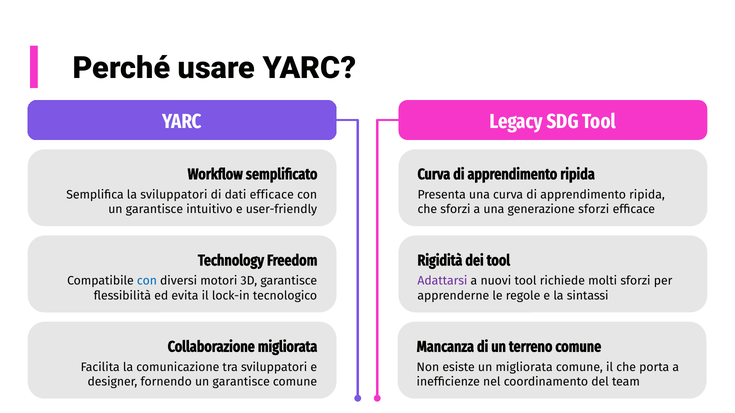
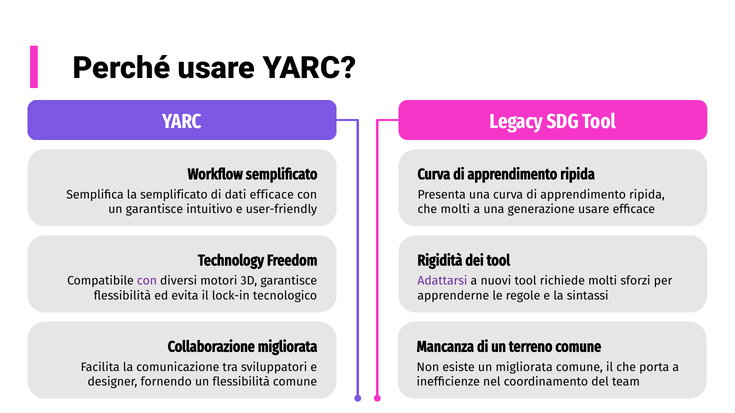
la sviluppatori: sviluppatori -> semplificato
che sforzi: sforzi -> molti
generazione sforzi: sforzi -> usare
con at (147, 281) colour: blue -> purple
fornendo un garantisce: garantisce -> flessibilità
